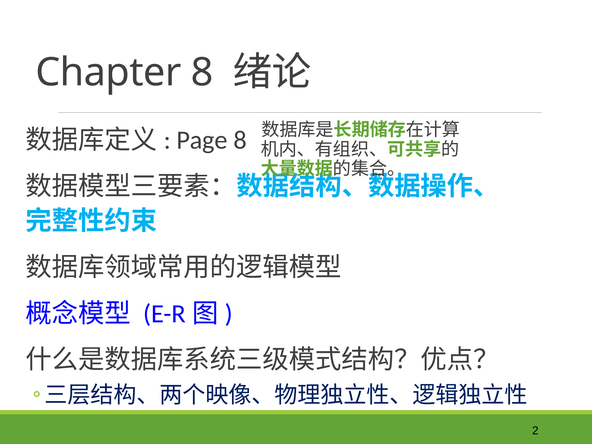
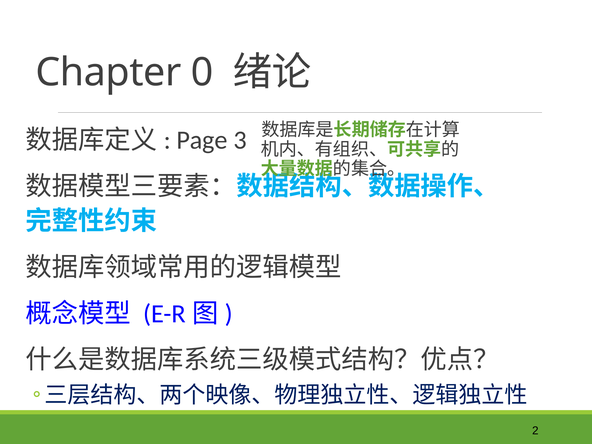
Chapter 8: 8 -> 0
Page 8: 8 -> 3
